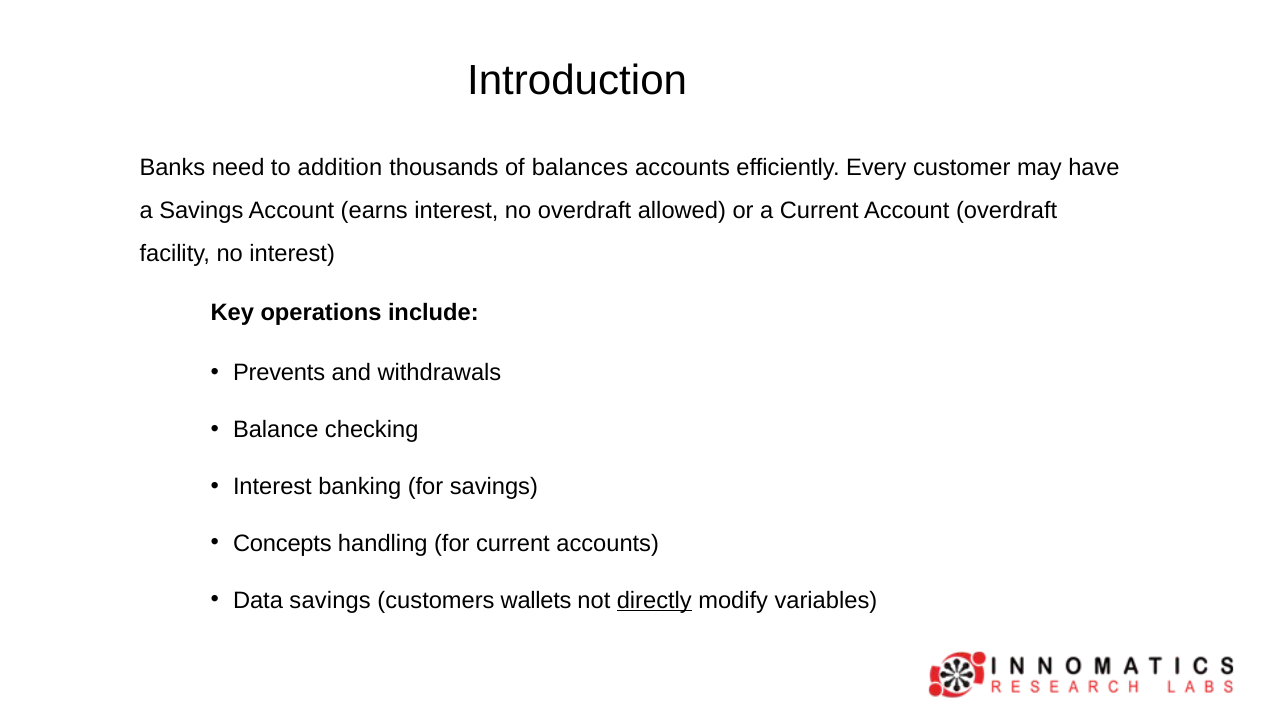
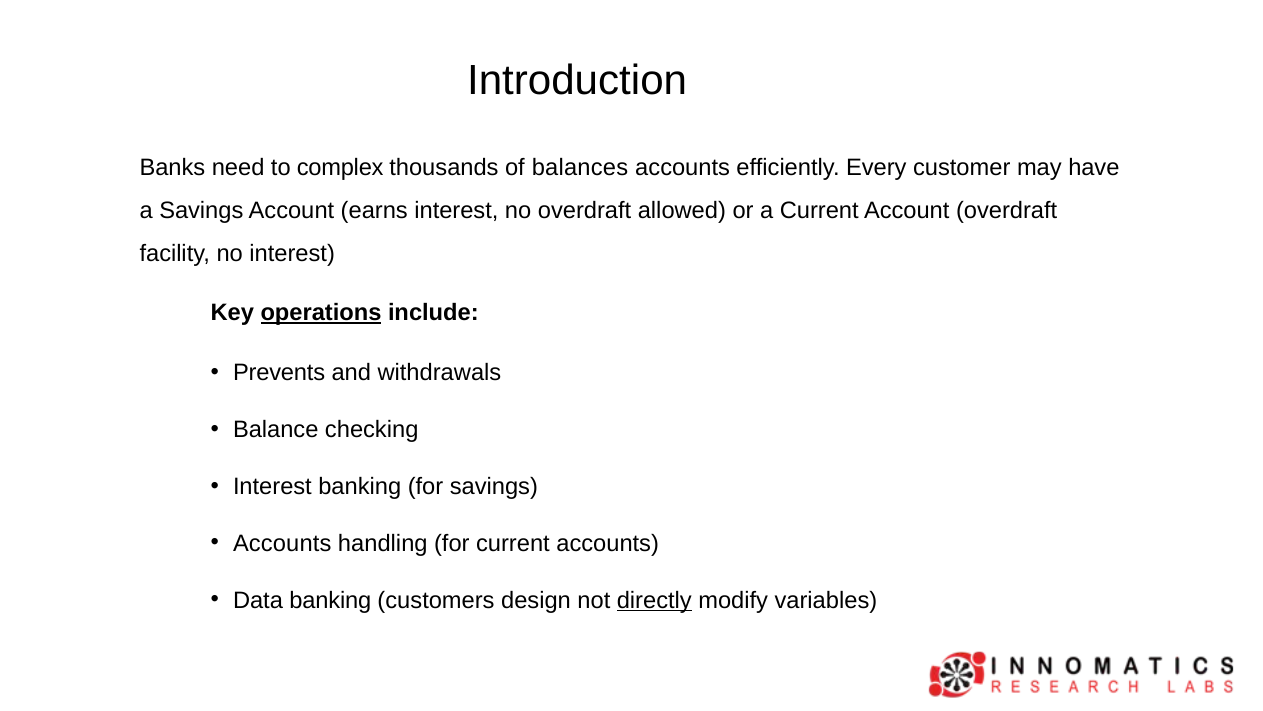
addition: addition -> complex
operations underline: none -> present
Concepts at (282, 543): Concepts -> Accounts
Data savings: savings -> banking
wallets: wallets -> design
